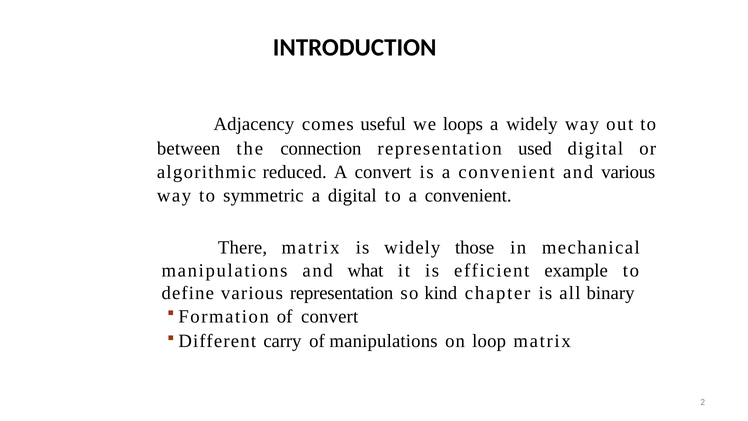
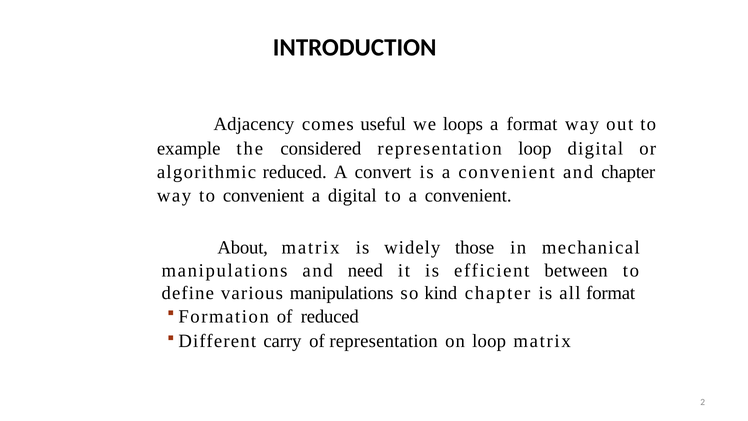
a widely: widely -> format
between: between -> example
connection: connection -> considered
representation used: used -> loop
and various: various -> chapter
to symmetric: symmetric -> convenient
There: There -> About
what: what -> need
example: example -> between
various representation: representation -> manipulations
all binary: binary -> format
of convert: convert -> reduced
of manipulations: manipulations -> representation
